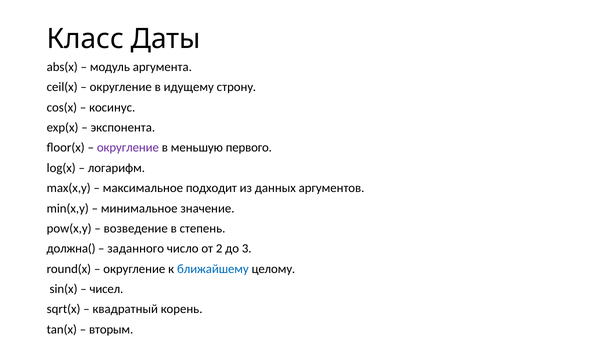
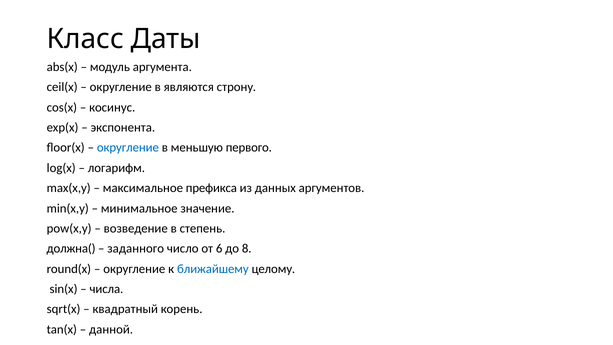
идущему: идущему -> являются
округление at (128, 148) colour: purple -> blue
подходит: подходит -> префикса
2: 2 -> 6
3: 3 -> 8
чисел: чисел -> числа
вторым: вторым -> данной
